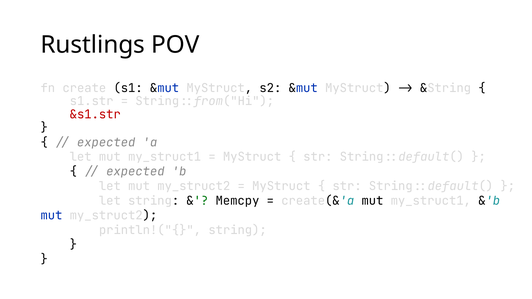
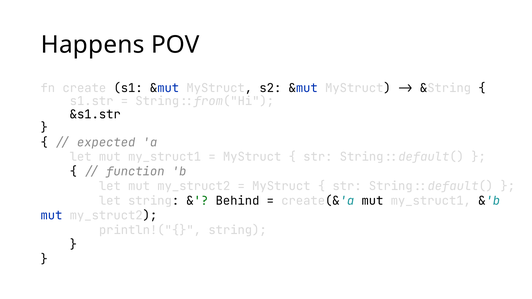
Rustlings: Rustlings -> Happens
&s1.str colour: red -> black
expected at (135, 172): expected -> function
Memcpy: Memcpy -> Behind
